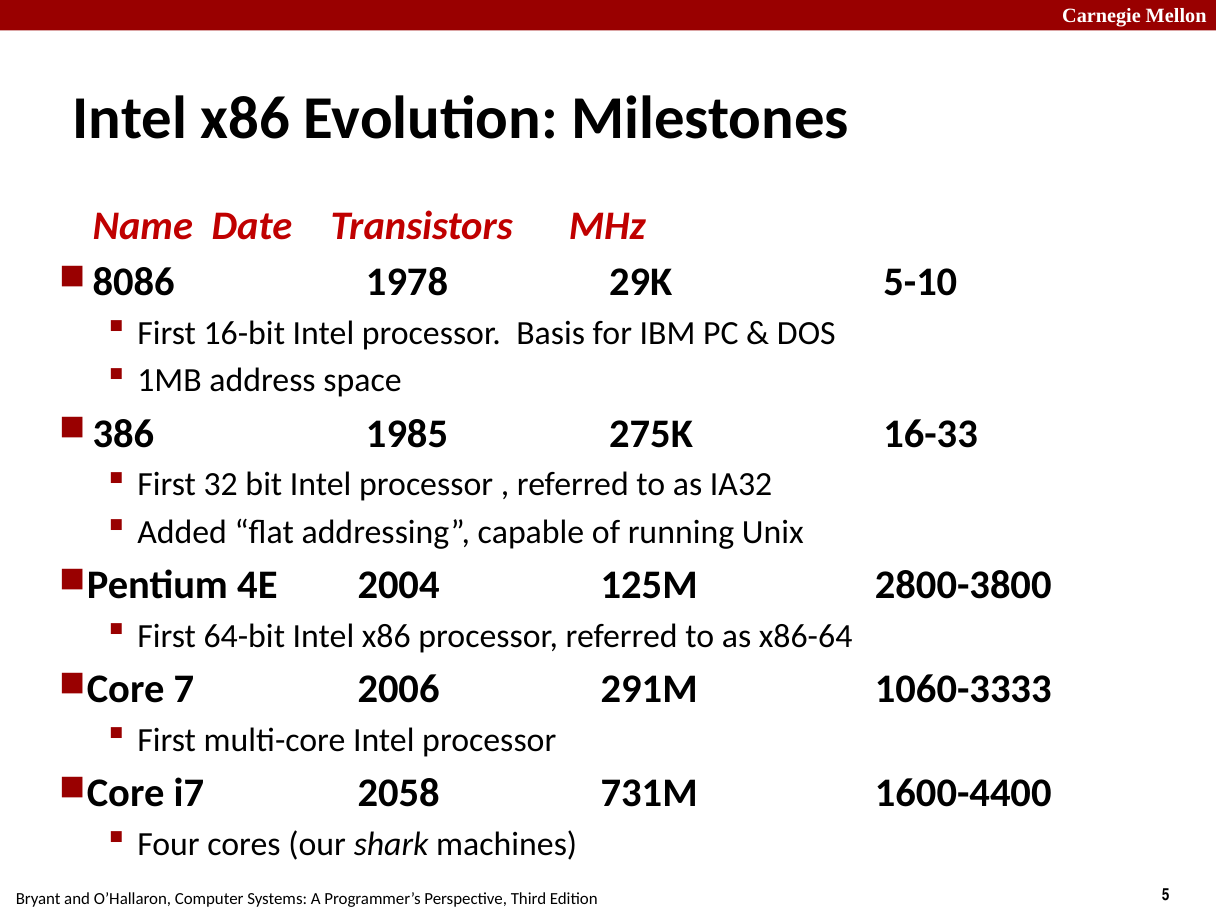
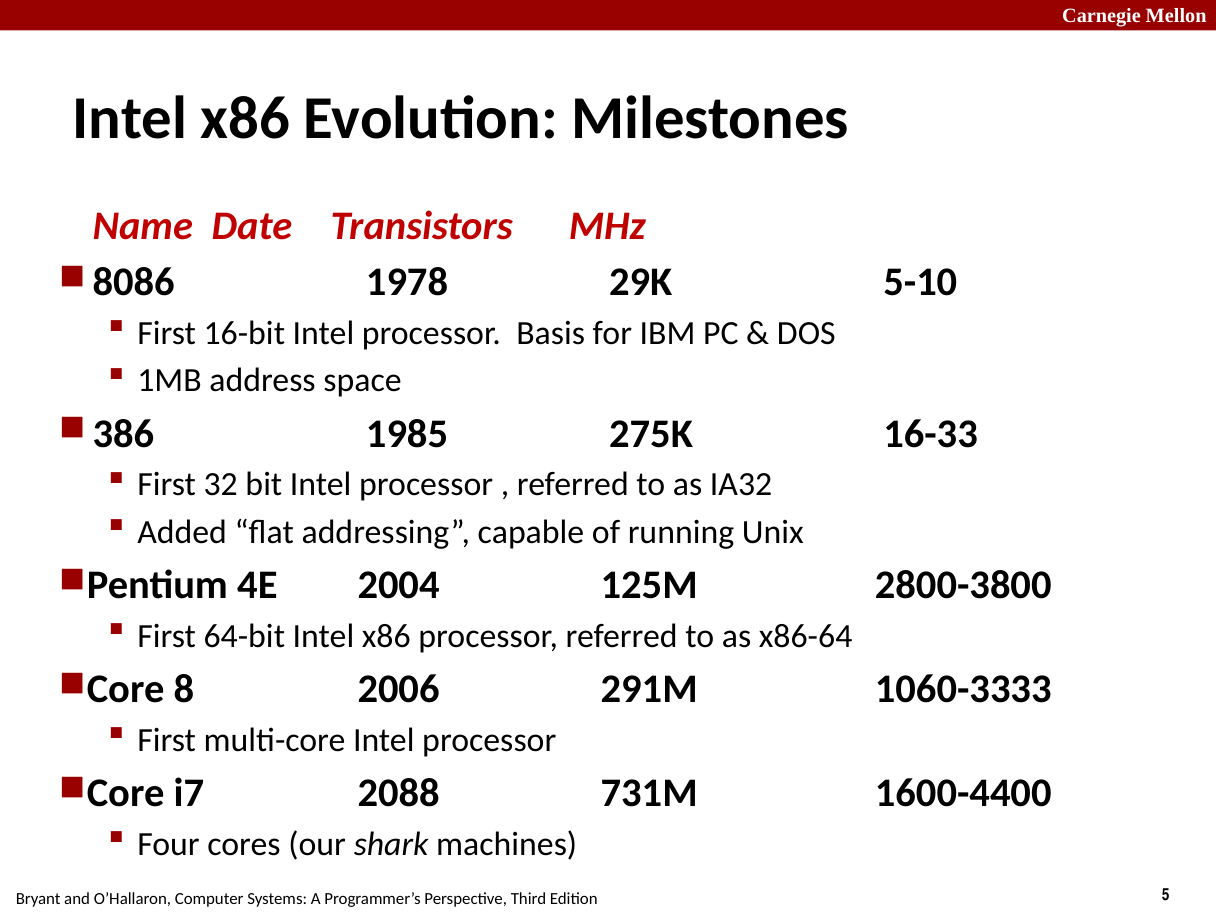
7: 7 -> 8
2058: 2058 -> 2088
